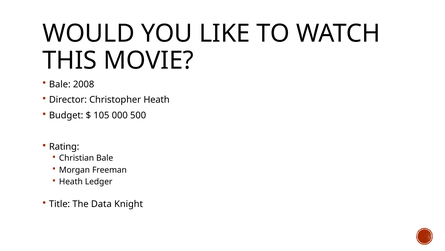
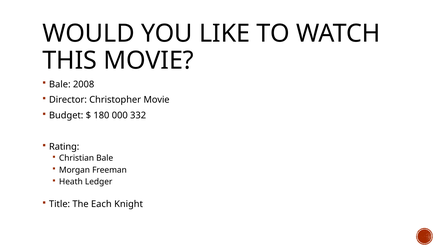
Christopher Heath: Heath -> Movie
105: 105 -> 180
500: 500 -> 332
Data: Data -> Each
